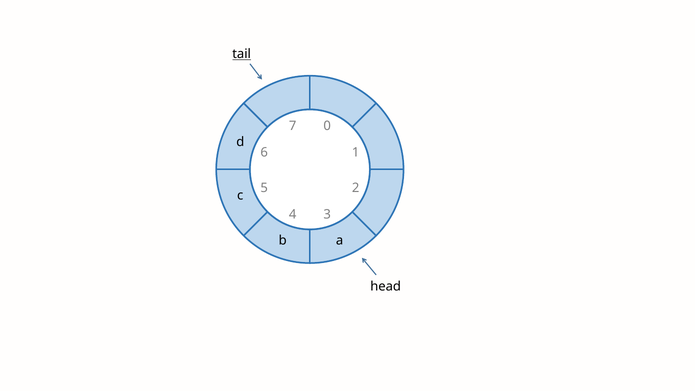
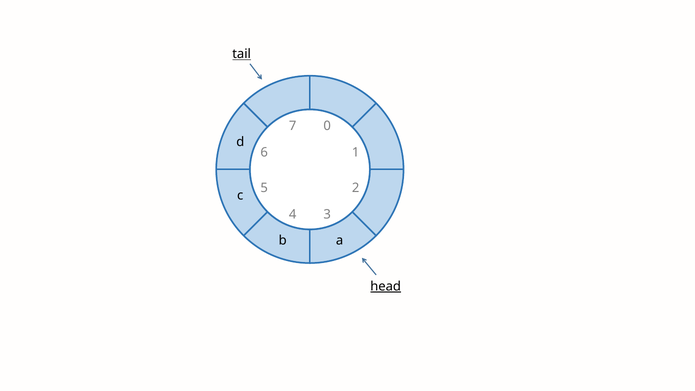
head underline: none -> present
